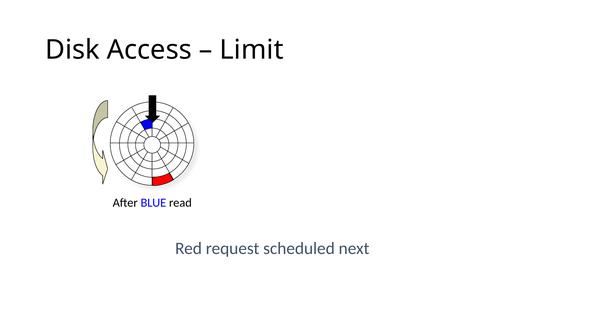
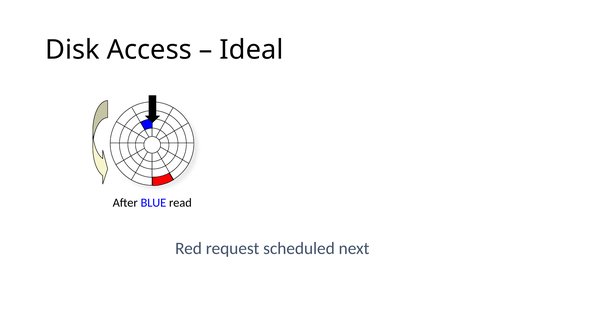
Limit: Limit -> Ideal
